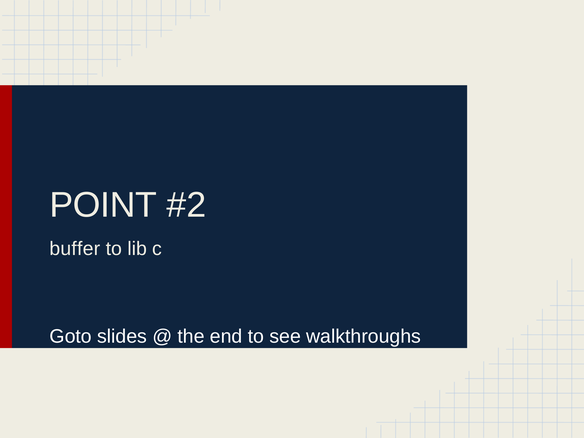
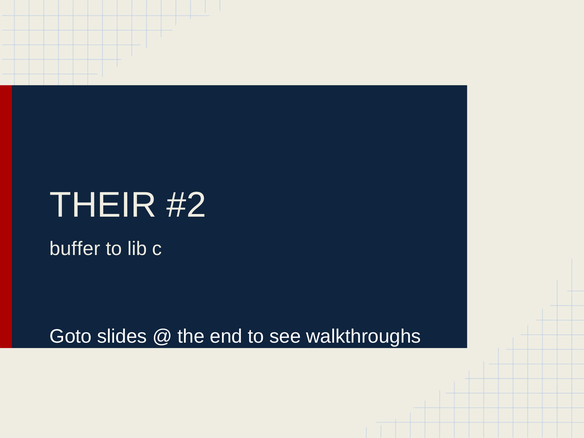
POINT: POINT -> THEIR
